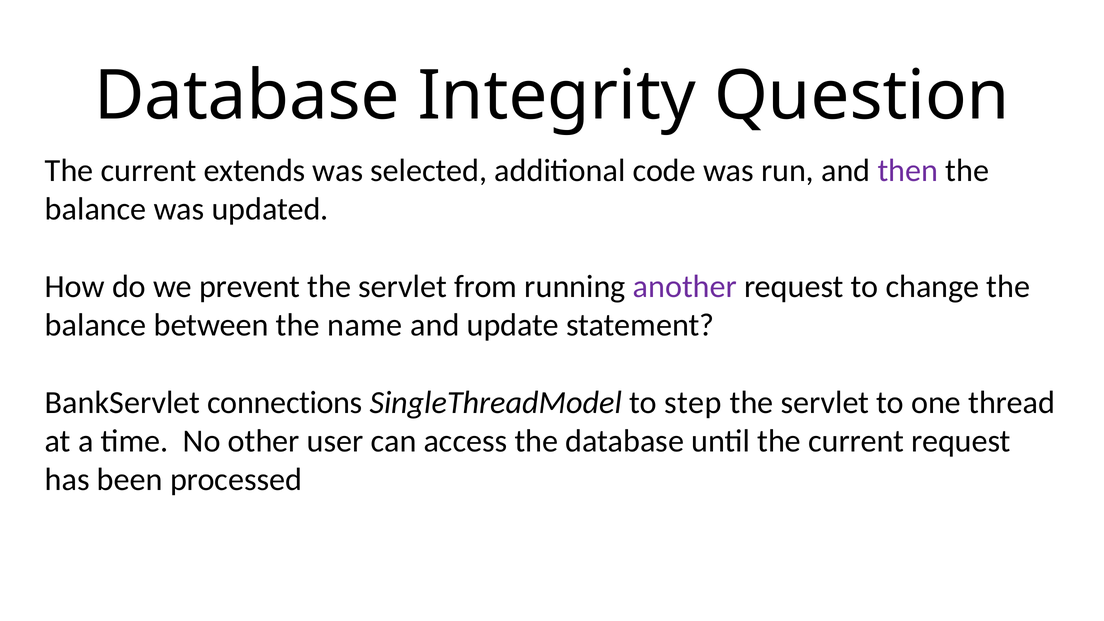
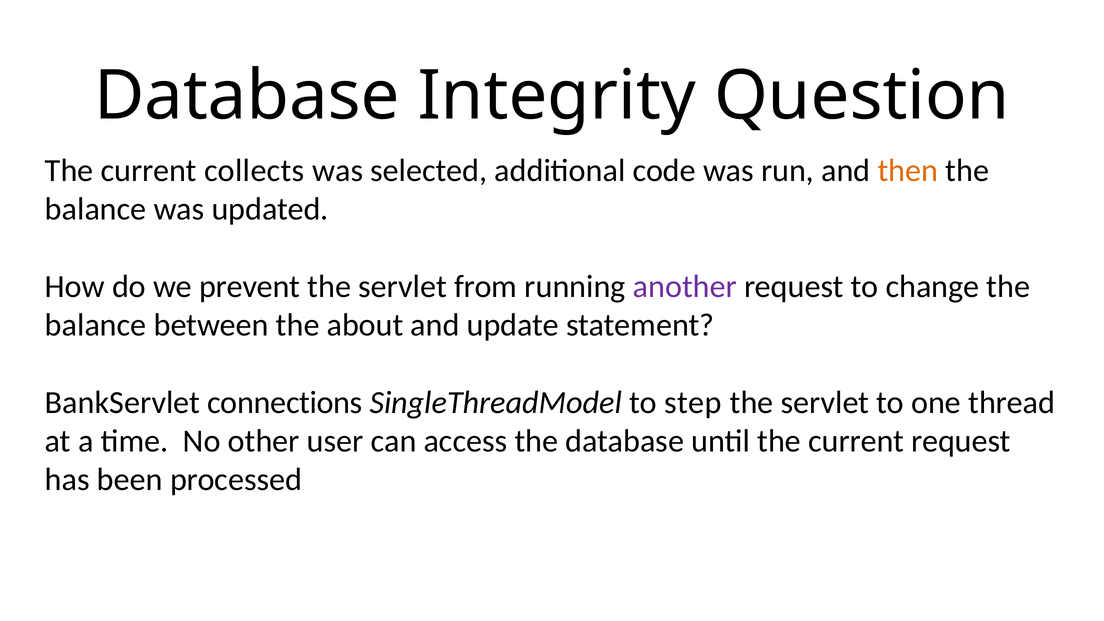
extends: extends -> collects
then colour: purple -> orange
name: name -> about
